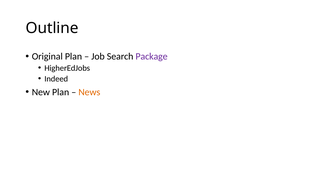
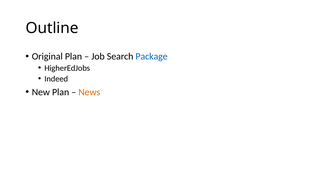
Package colour: purple -> blue
